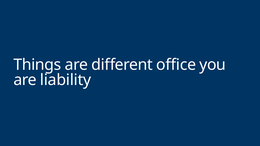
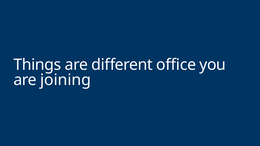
liability: liability -> joining
